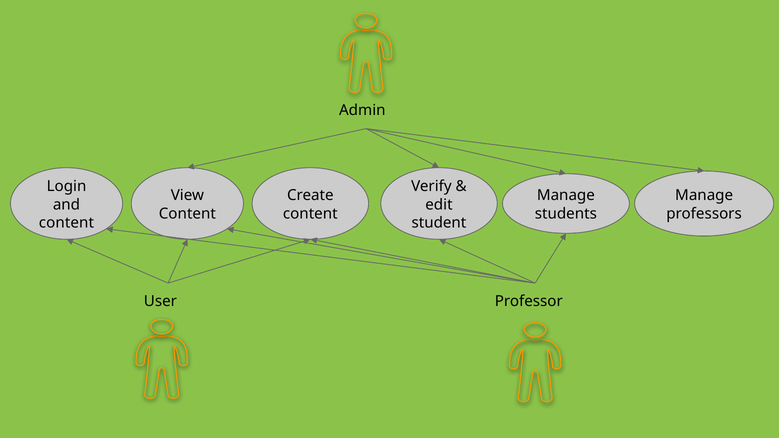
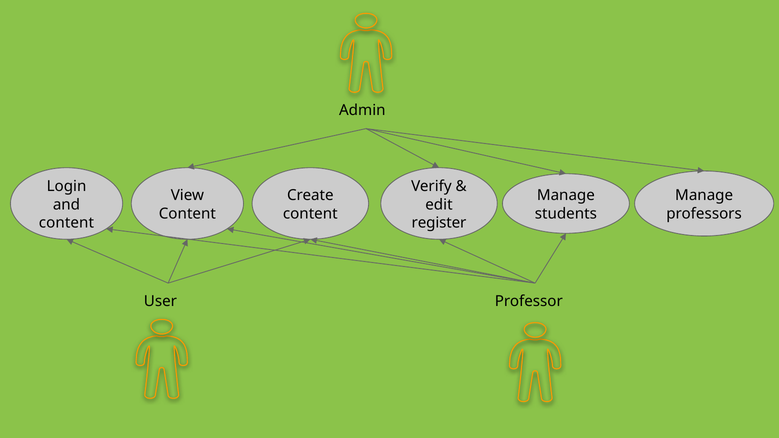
student: student -> register
